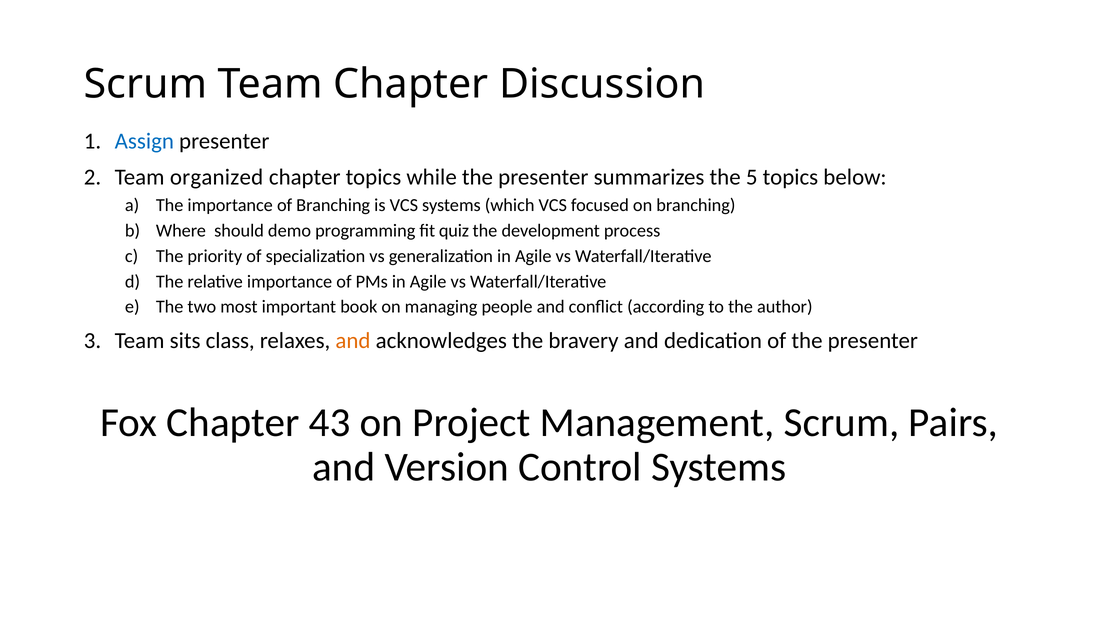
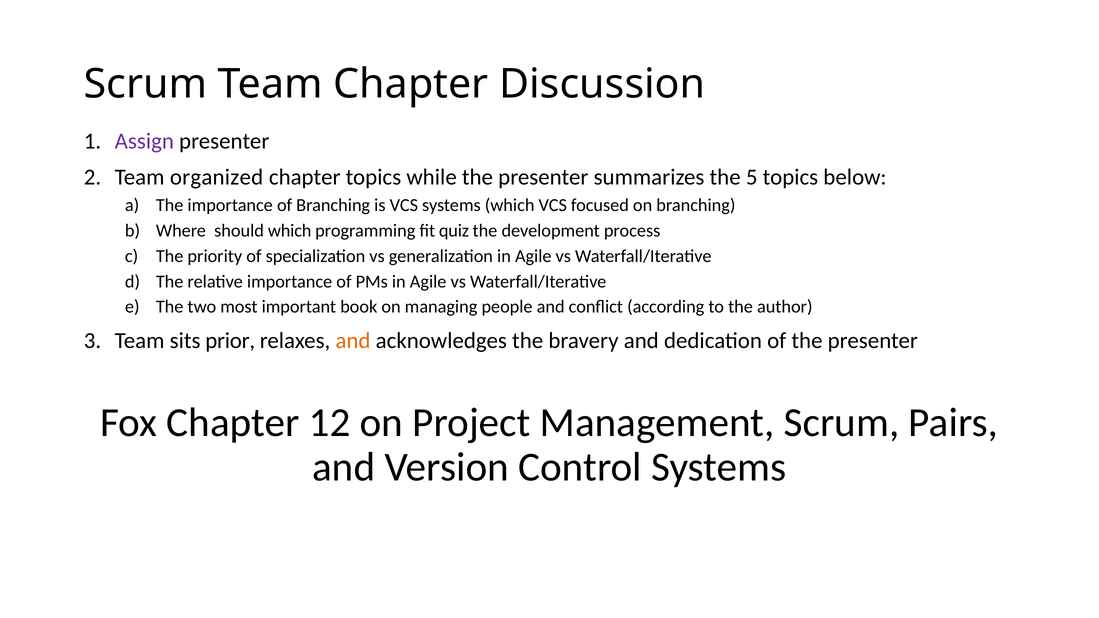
Assign colour: blue -> purple
should demo: demo -> which
class: class -> prior
43: 43 -> 12
